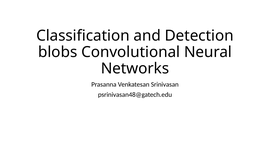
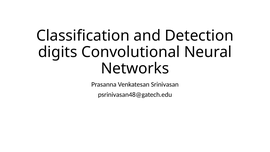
blobs: blobs -> digits
